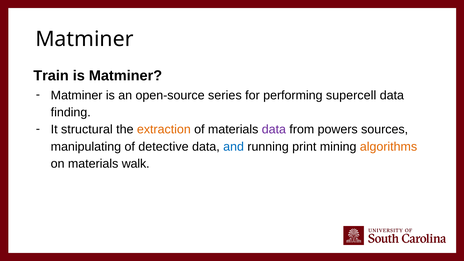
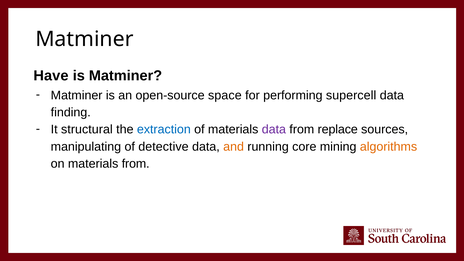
Train: Train -> Have
series: series -> space
extraction colour: orange -> blue
powers: powers -> replace
and colour: blue -> orange
print: print -> core
materials walk: walk -> from
